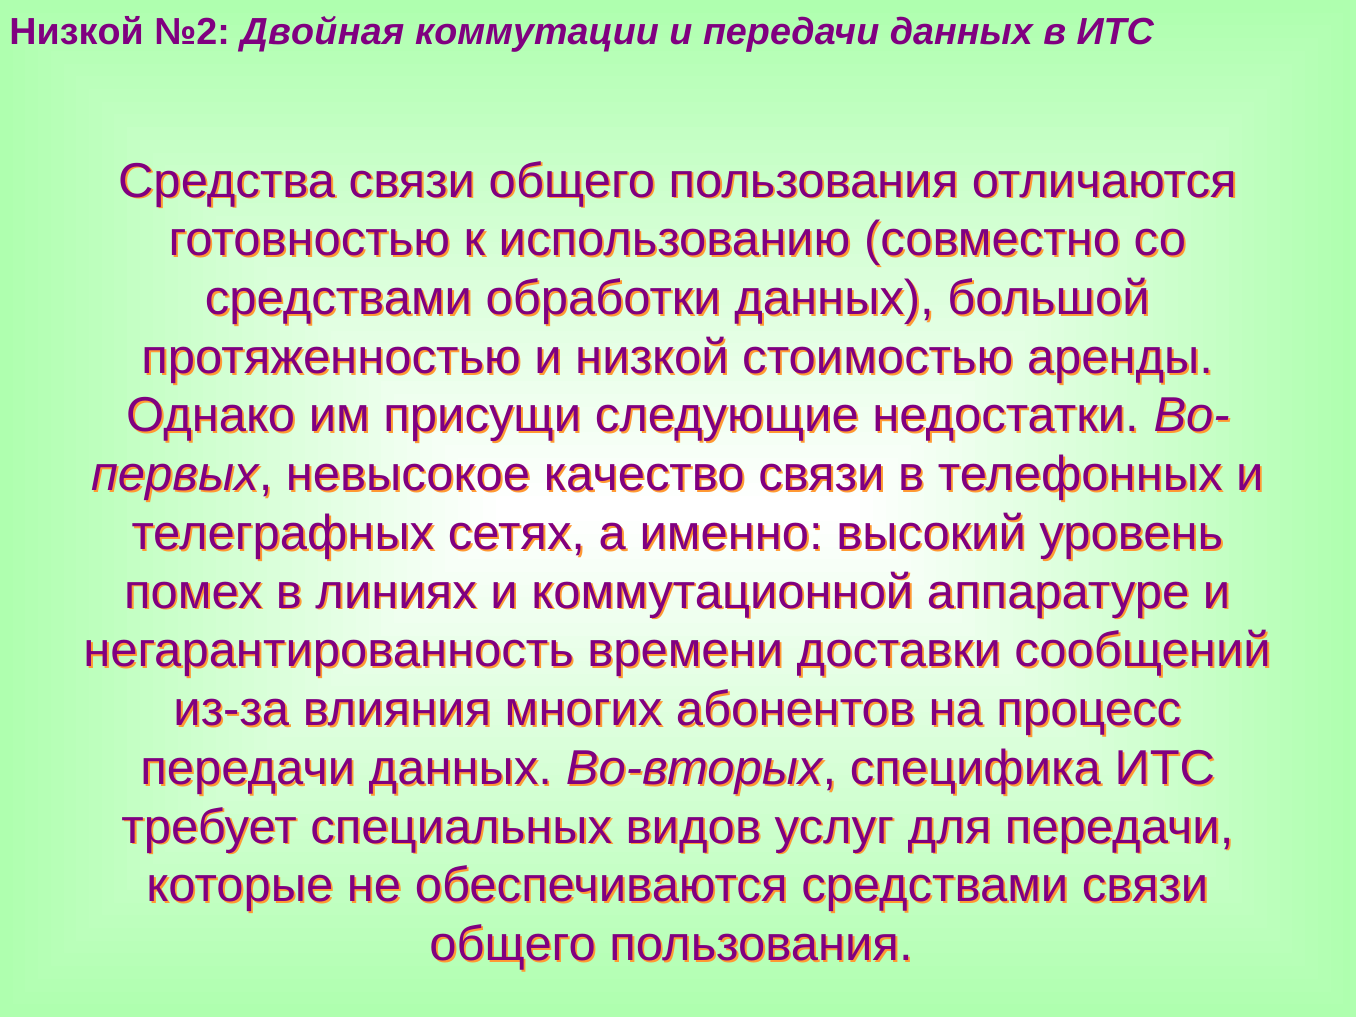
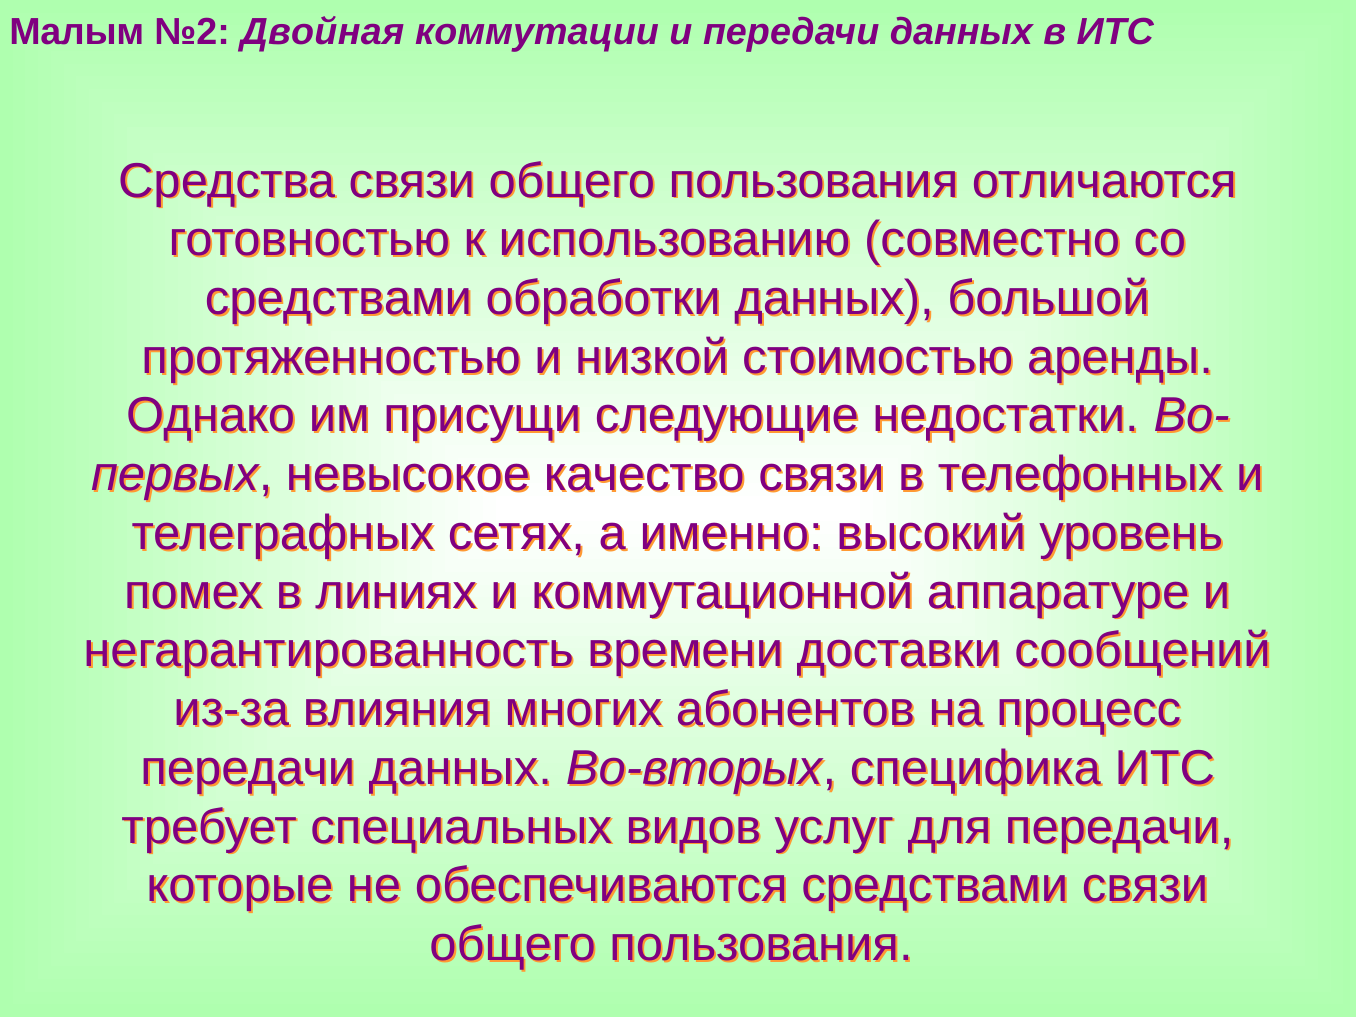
Низкой at (77, 32): Низкой -> Малым
